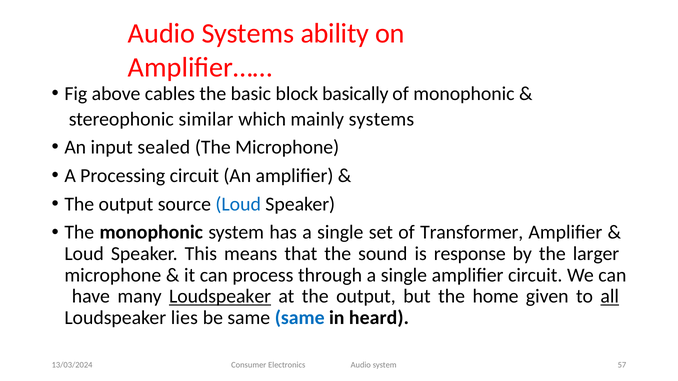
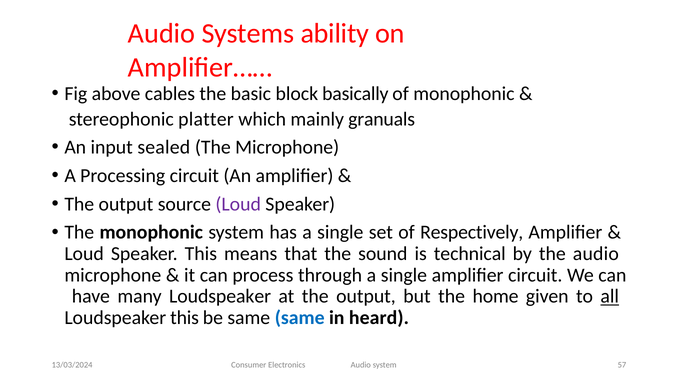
similar: similar -> platter
mainly systems: systems -> granuals
Loud at (238, 204) colour: blue -> purple
Transformer: Transformer -> Respectively
response: response -> technical
the larger: larger -> audio
Loudspeaker at (220, 297) underline: present -> none
Loudspeaker lies: lies -> this
